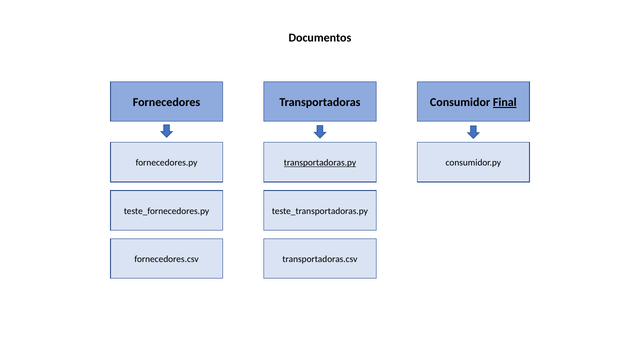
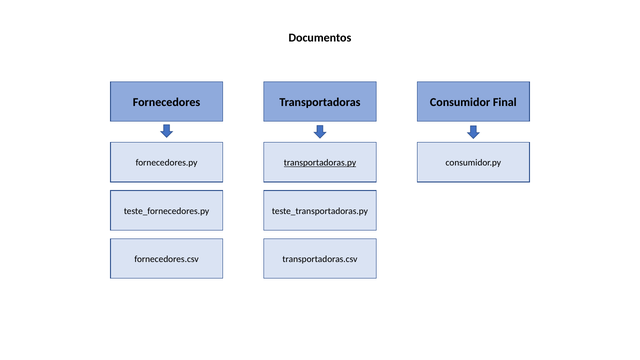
Final underline: present -> none
